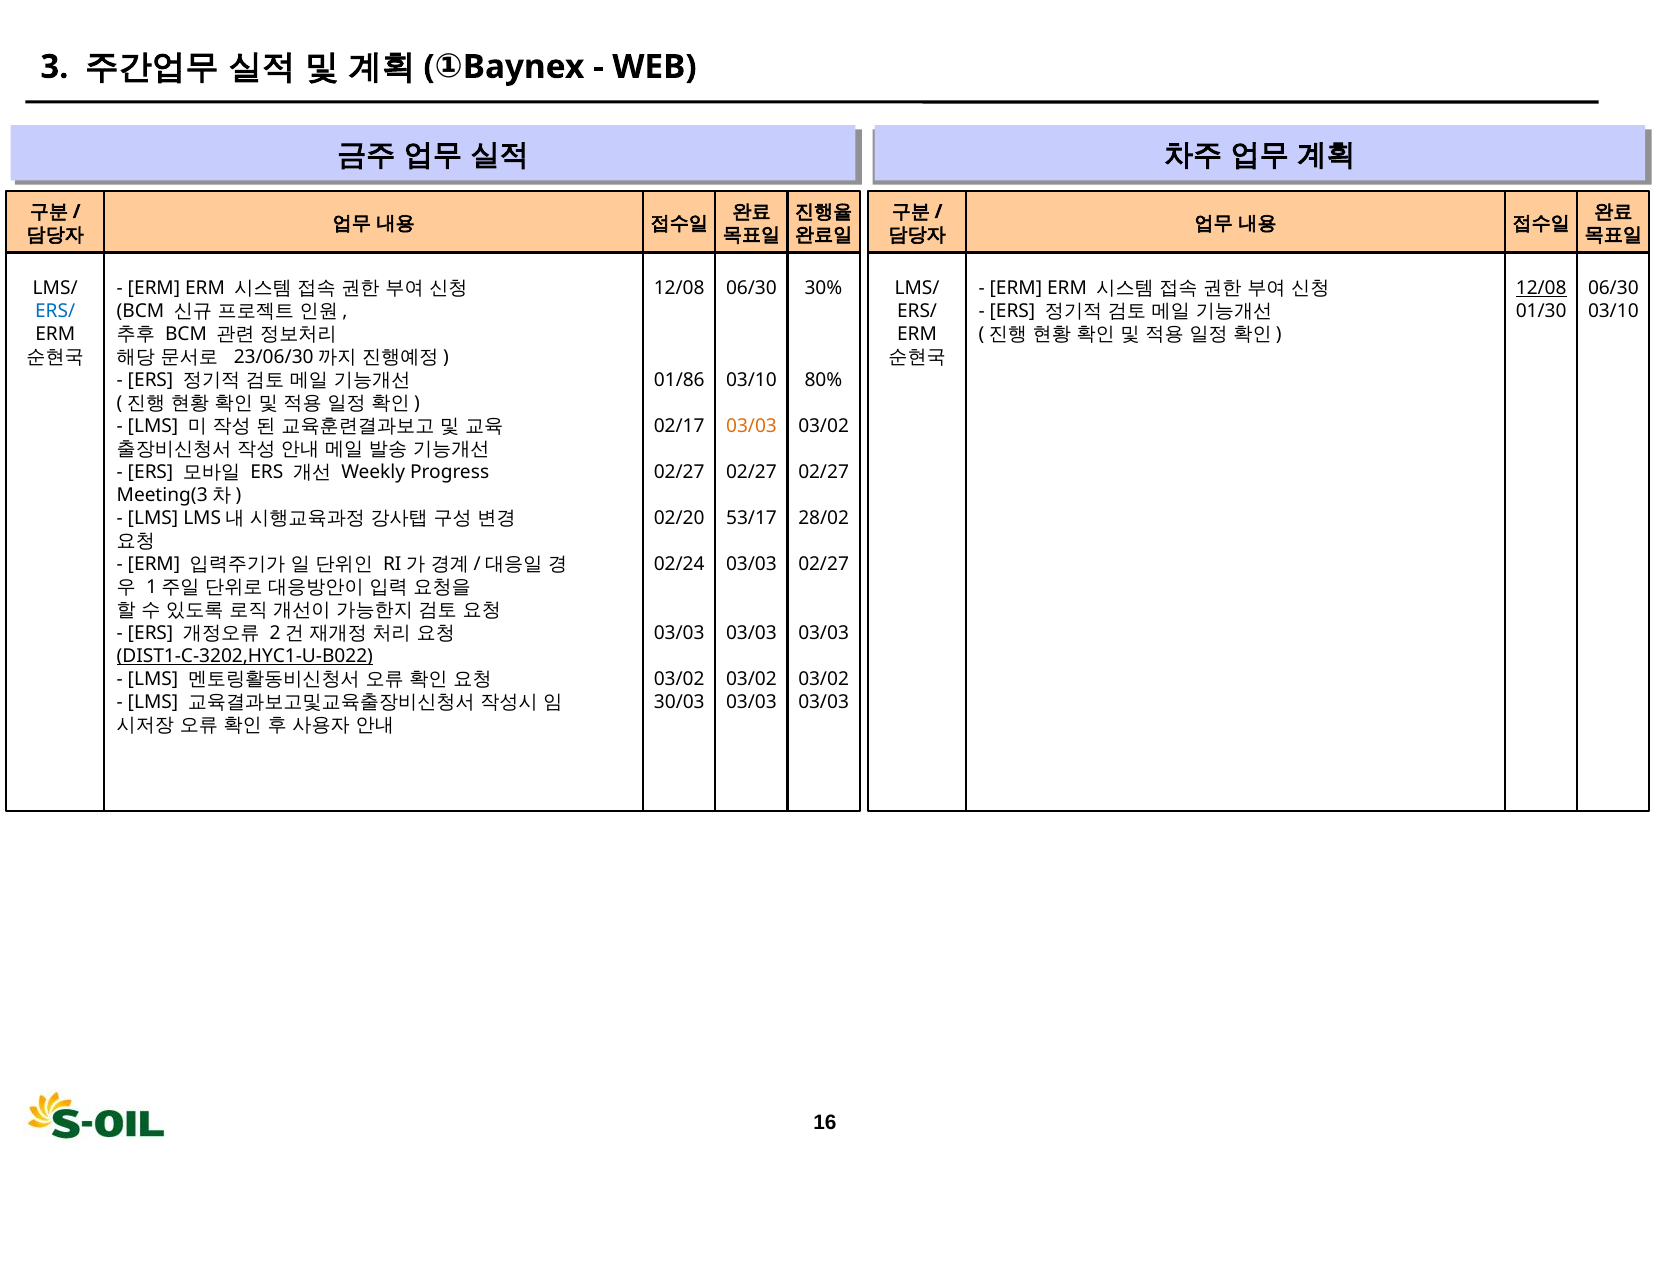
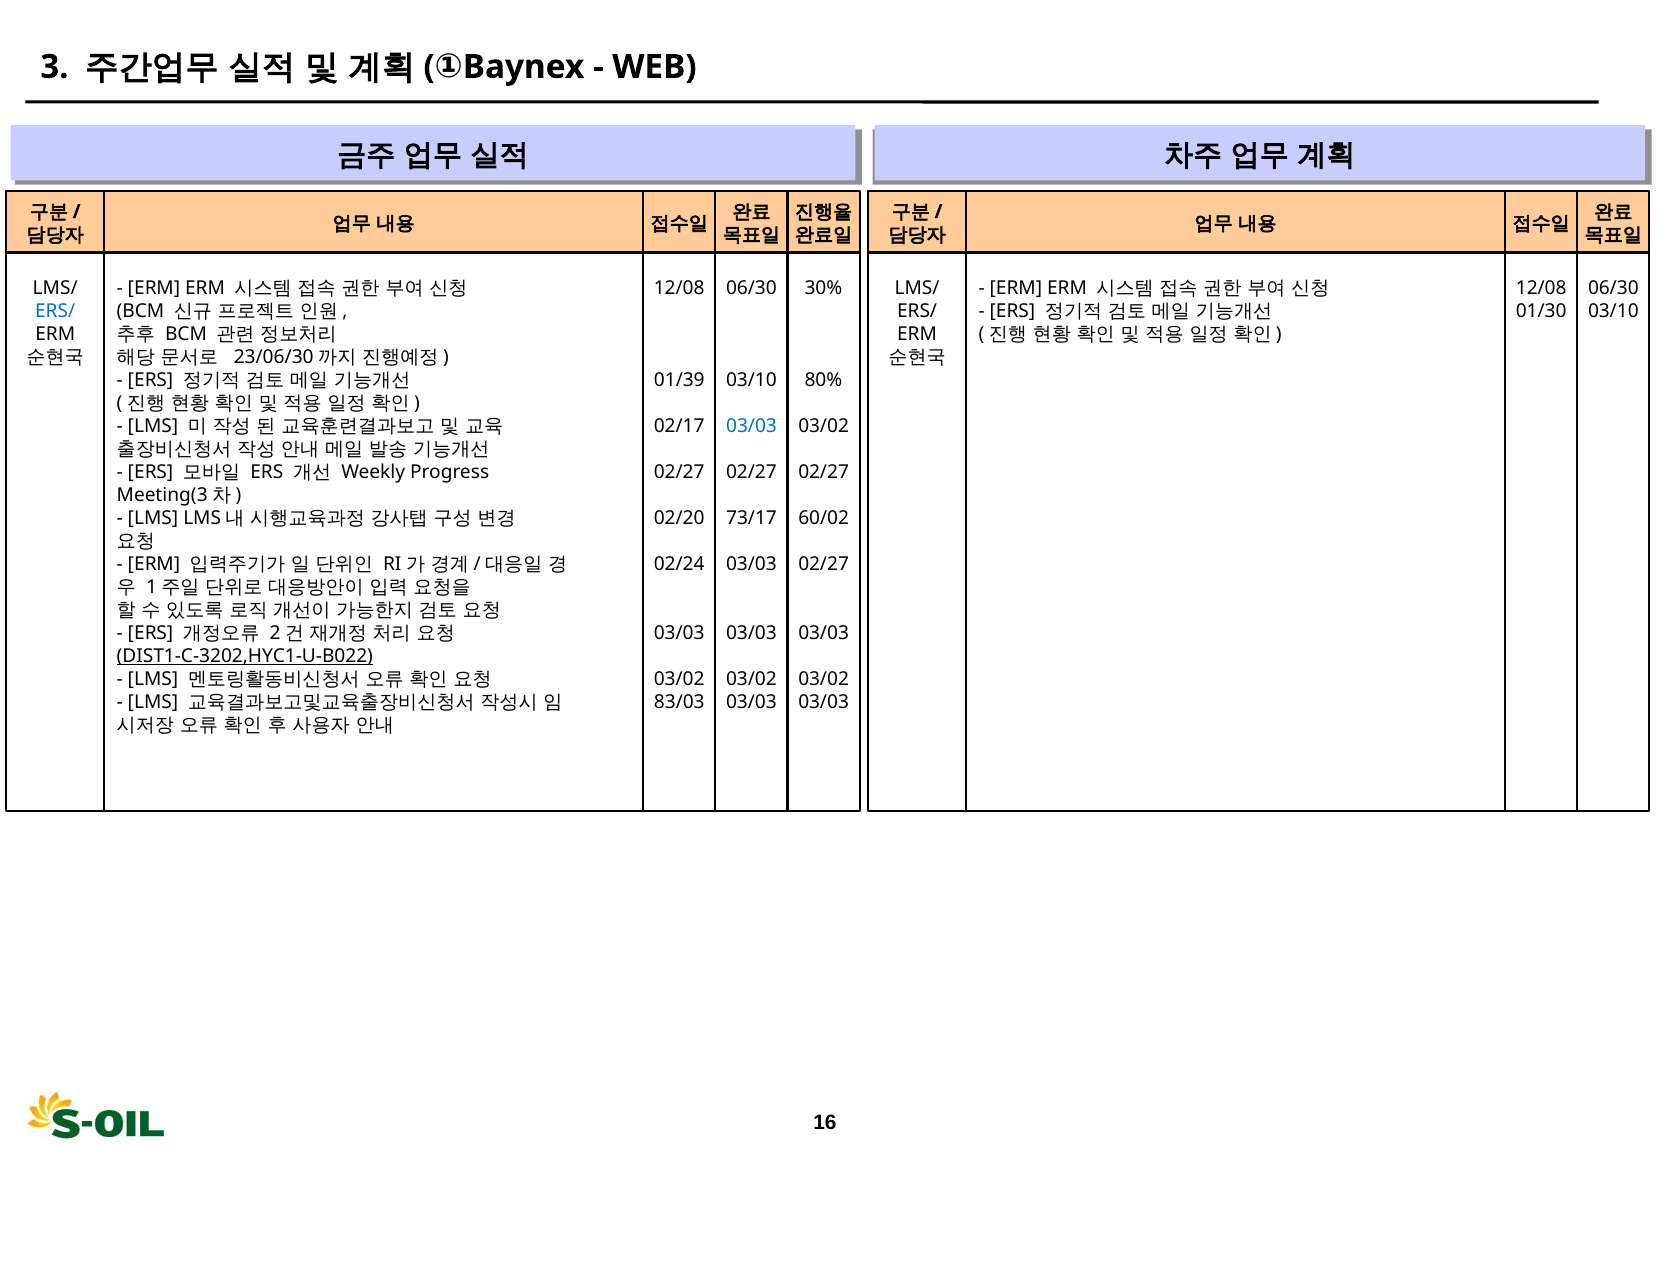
12/08 at (1541, 288) underline: present -> none
01/86: 01/86 -> 01/39
03/03 at (752, 426) colour: orange -> blue
53/17: 53/17 -> 73/17
28/02: 28/02 -> 60/02
30/03: 30/03 -> 83/03
